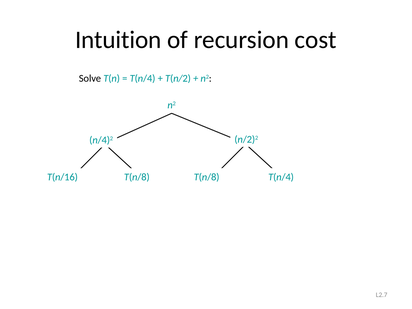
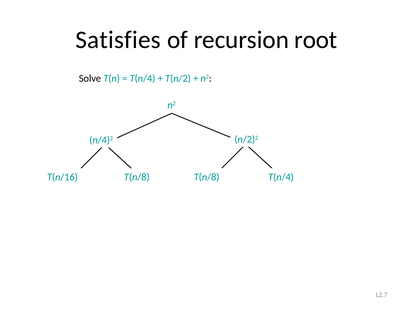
Intuition: Intuition -> Satisfies
cost: cost -> root
